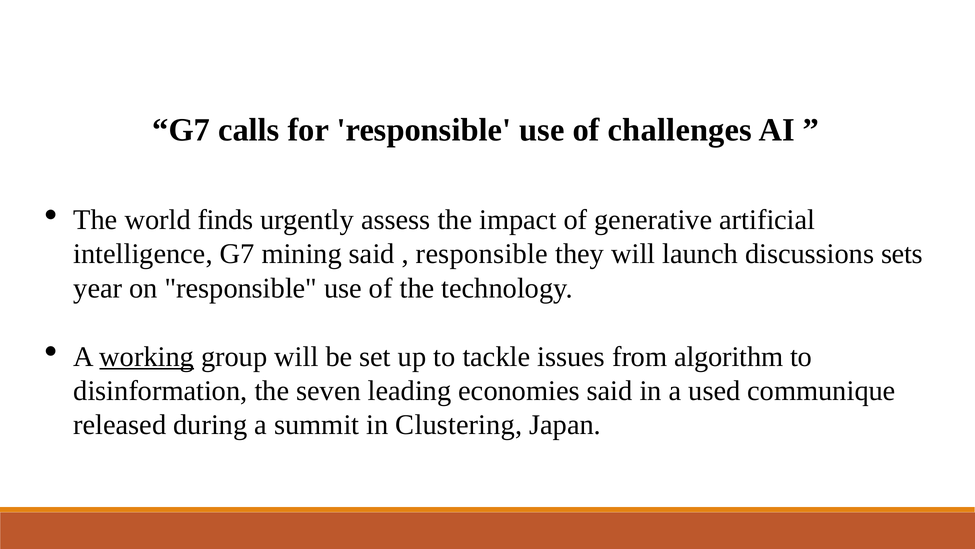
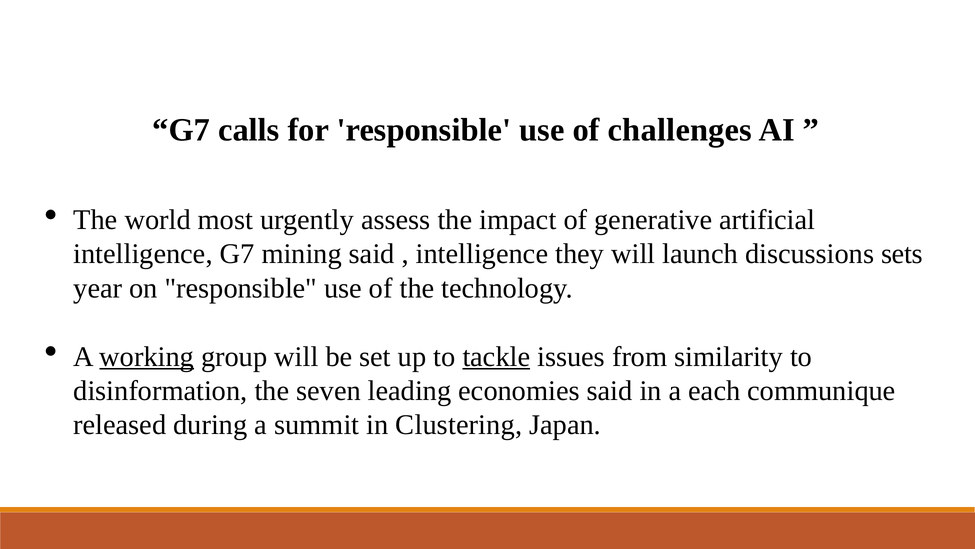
finds: finds -> most
responsible at (482, 254): responsible -> intelligence
tackle underline: none -> present
algorithm: algorithm -> similarity
used: used -> each
